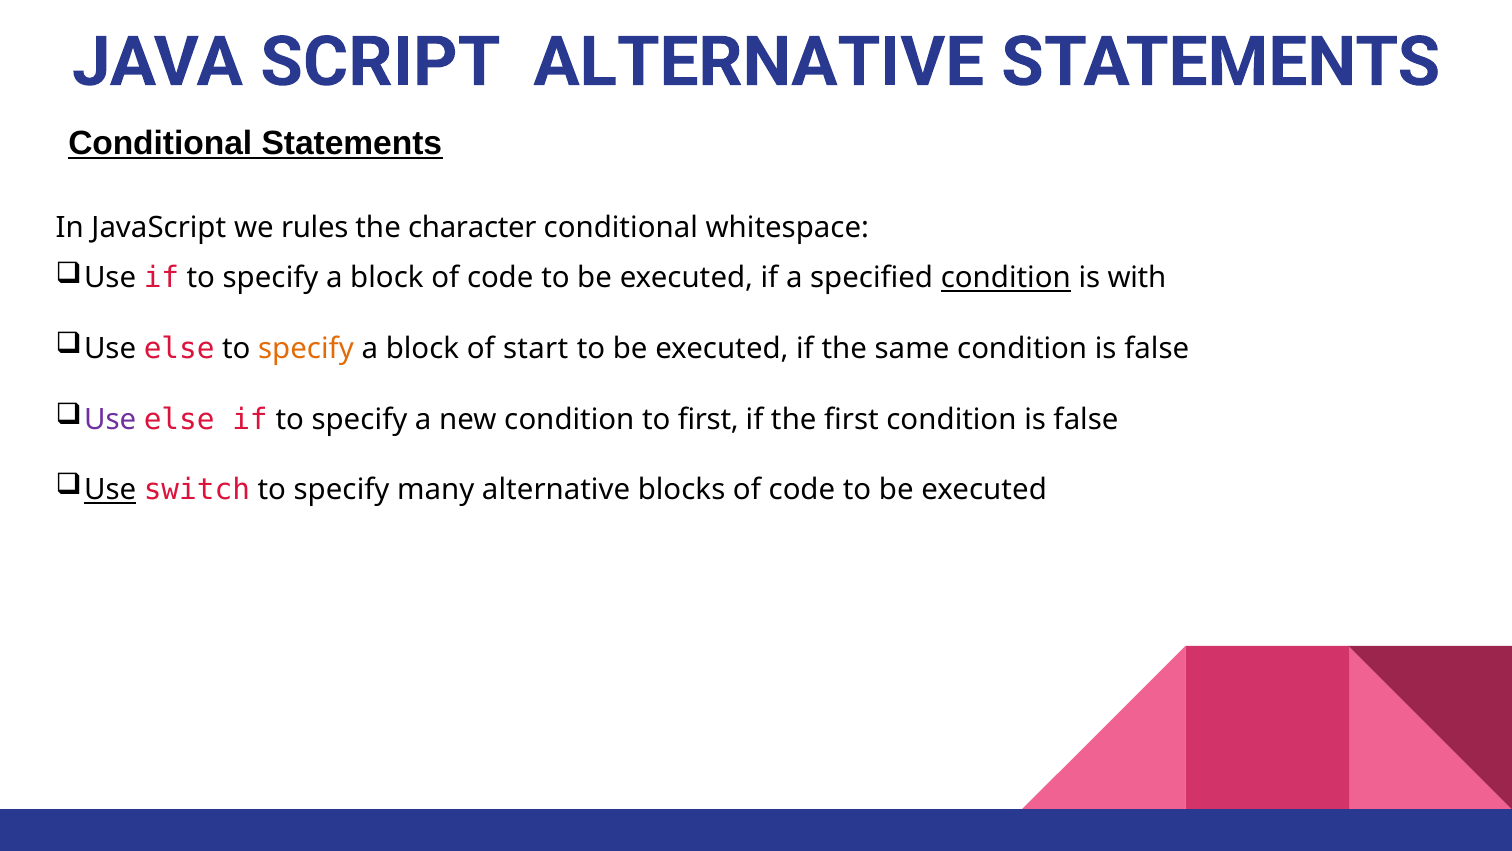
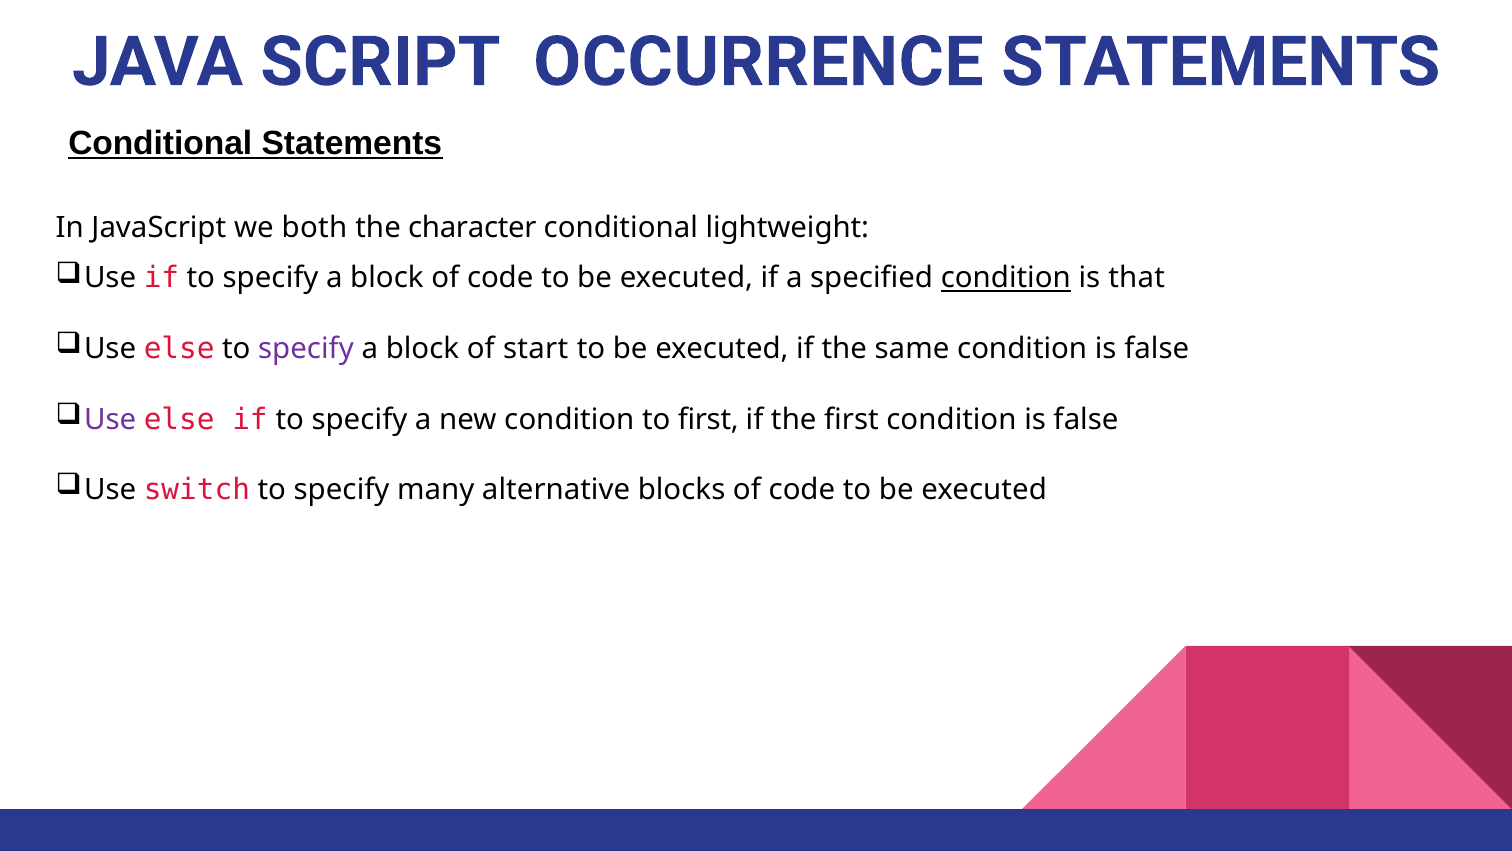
SCRIPT ALTERNATIVE: ALTERNATIVE -> OCCURRENCE
rules: rules -> both
whitespace: whitespace -> lightweight
with: with -> that
specify at (306, 349) colour: orange -> purple
Use at (110, 490) underline: present -> none
